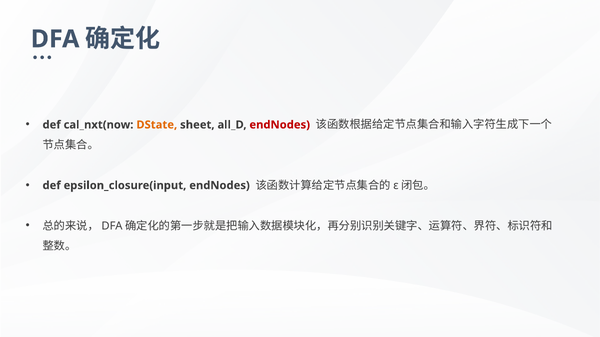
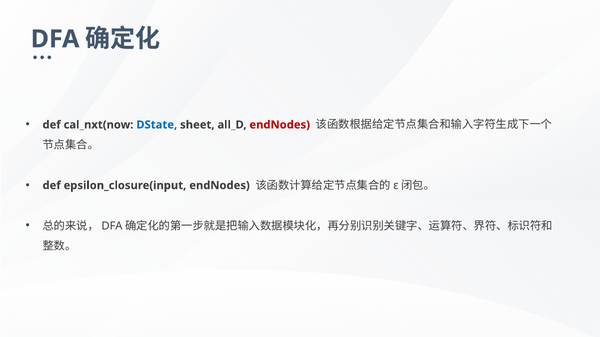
DState colour: orange -> blue
